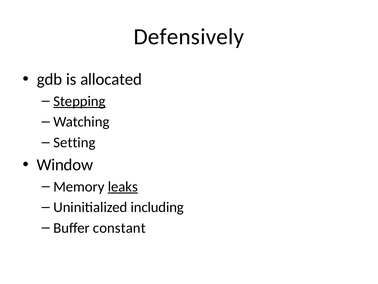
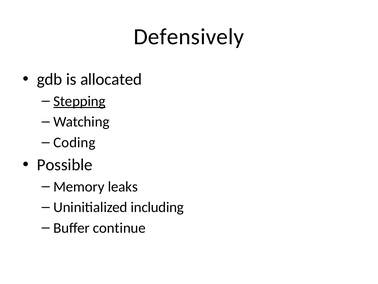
Setting: Setting -> Coding
Window: Window -> Possible
leaks underline: present -> none
constant: constant -> continue
